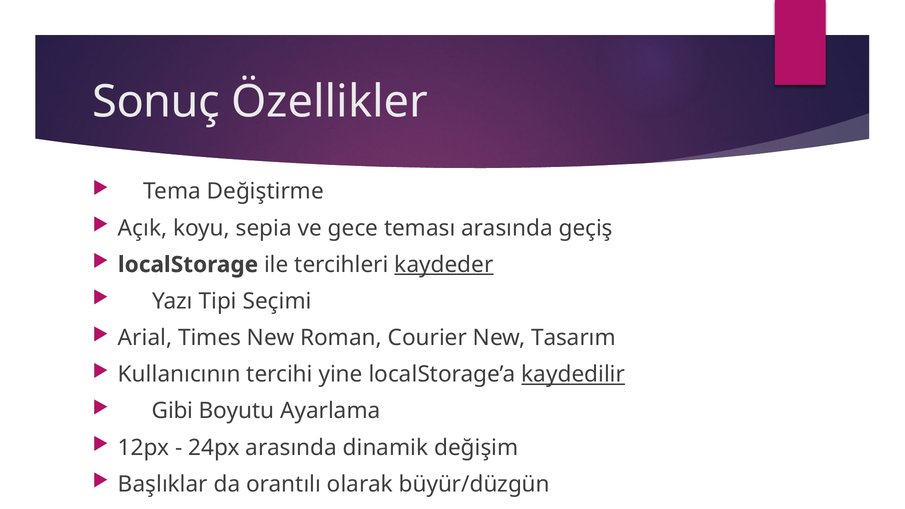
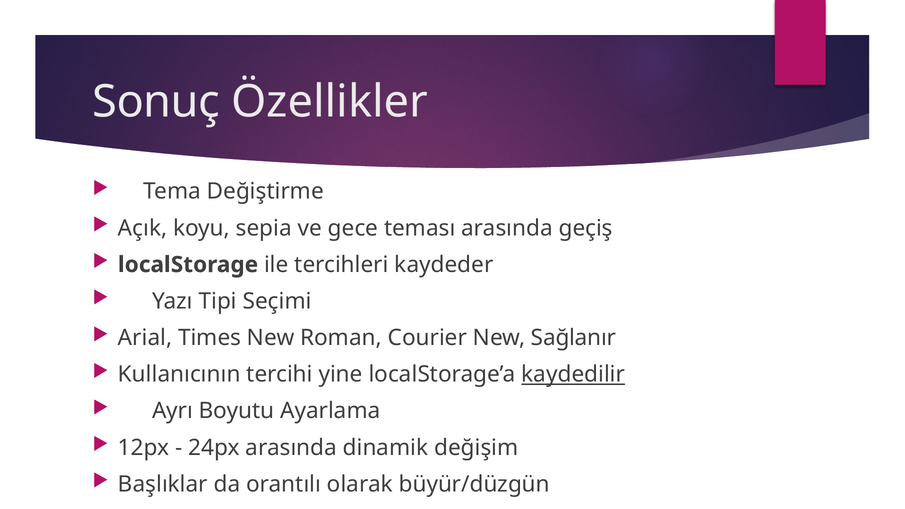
kaydeder underline: present -> none
Tasarım: Tasarım -> Sağlanır
Gibi: Gibi -> Ayrı
